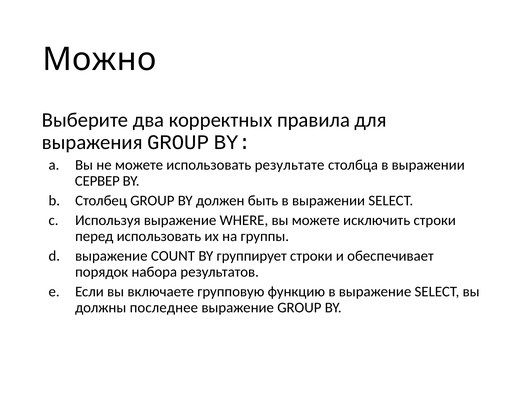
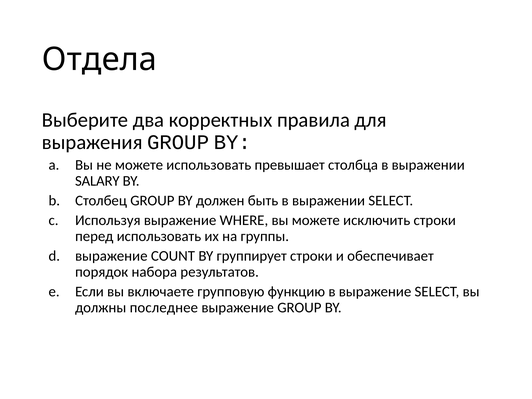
Можно: Можно -> Отдела
результате: результате -> превышает
СЕРВЕР: СЕРВЕР -> SALARY
